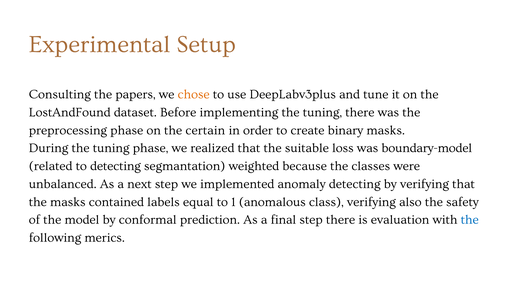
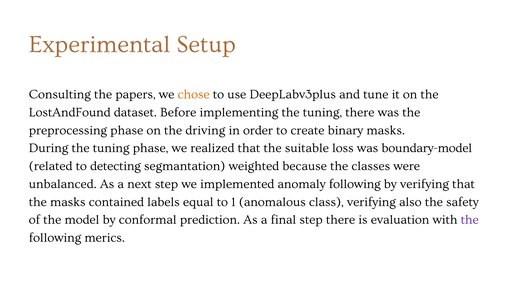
certain: certain -> driving
anomaly detecting: detecting -> following
the at (470, 220) colour: blue -> purple
